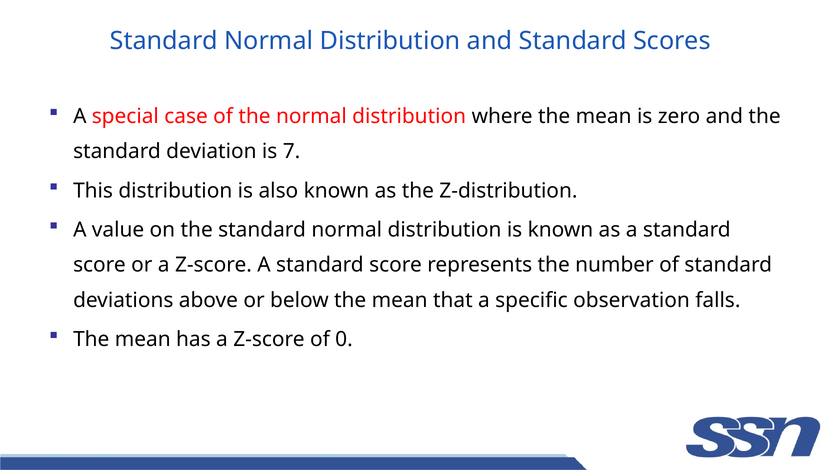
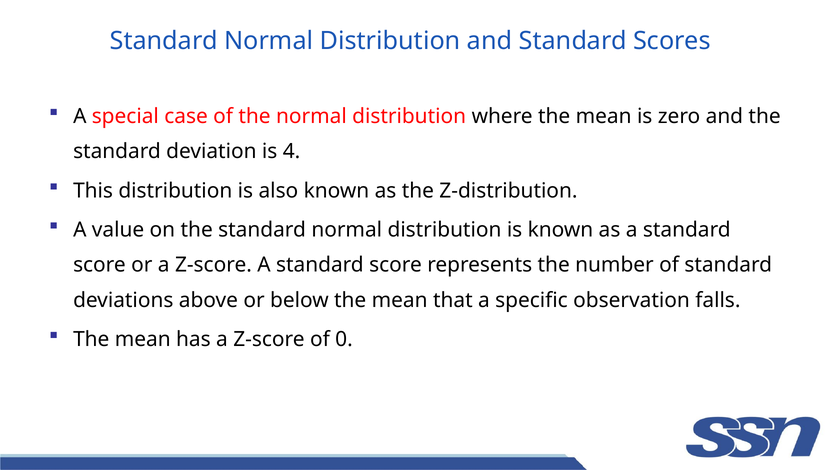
7: 7 -> 4
